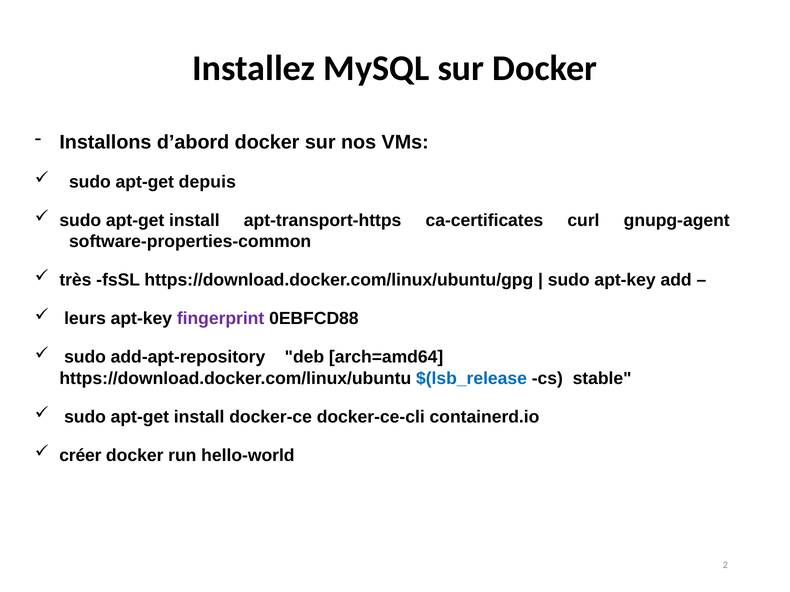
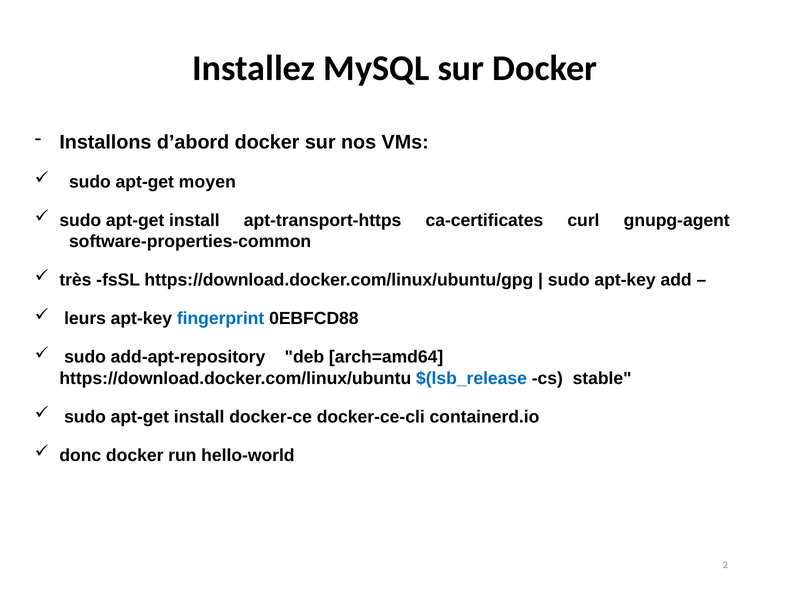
depuis: depuis -> moyen
fingerprint colour: purple -> blue
créer: créer -> donc
